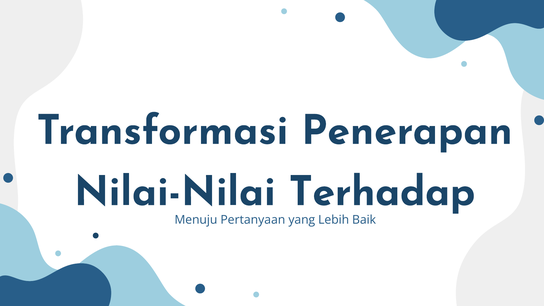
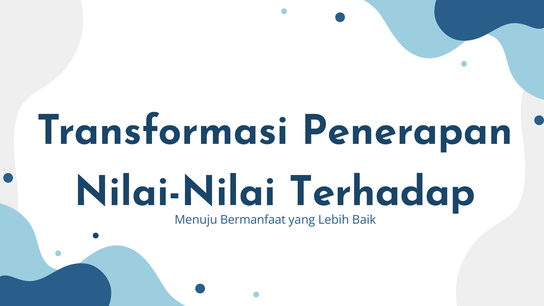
Pertanyaan: Pertanyaan -> Bermanfaat
